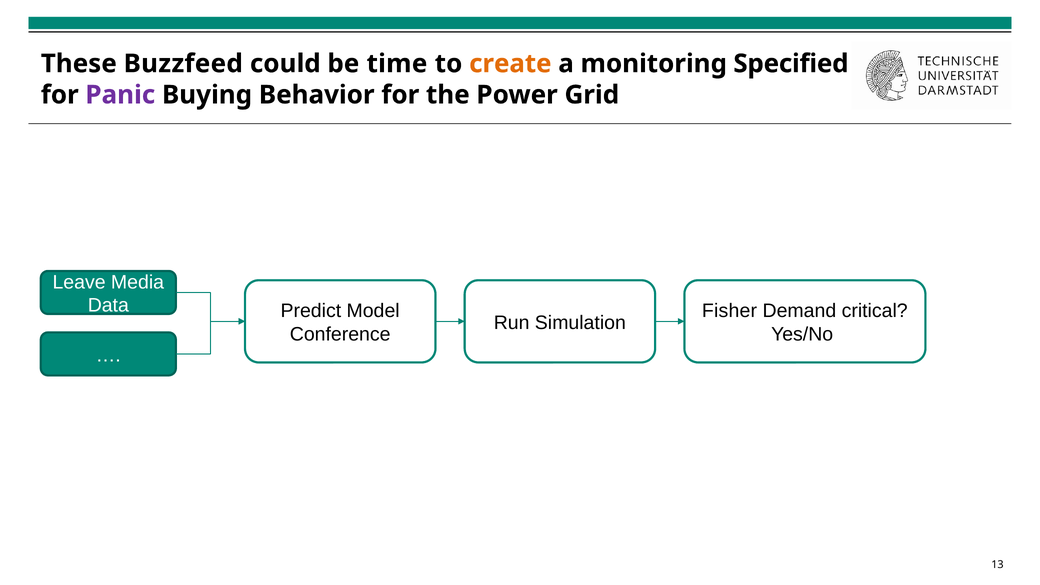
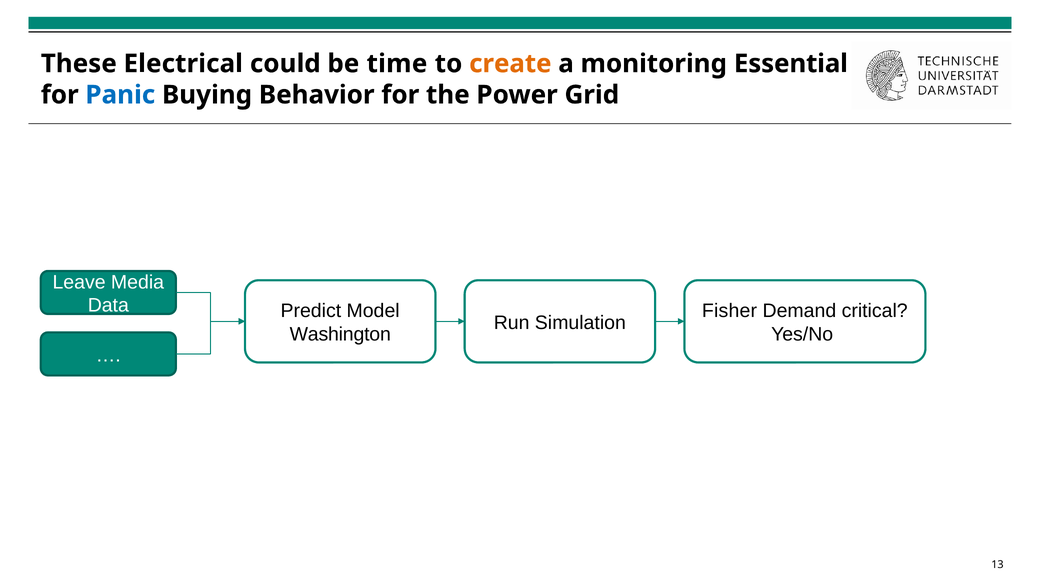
Buzzfeed: Buzzfeed -> Electrical
Specified: Specified -> Essential
Panic colour: purple -> blue
Conference: Conference -> Washington
